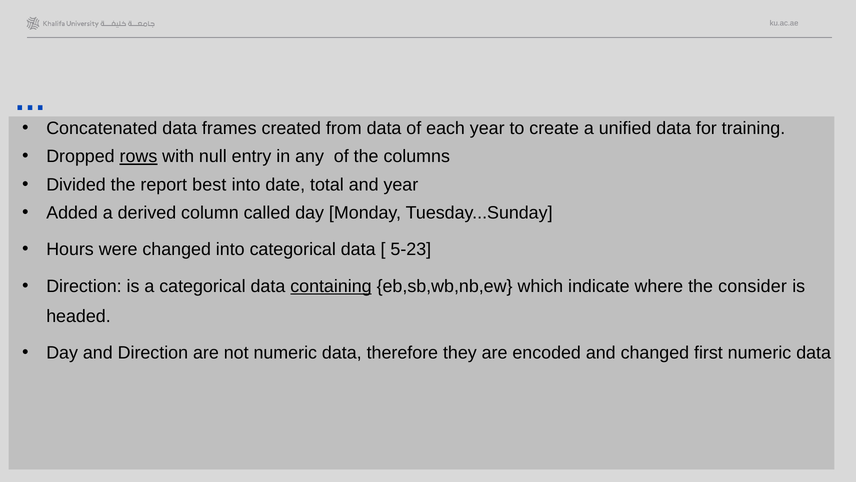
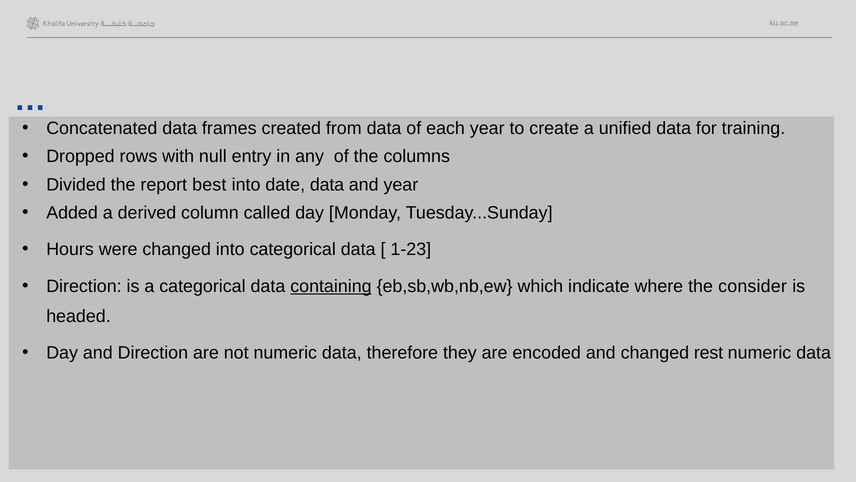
rows underline: present -> none
date total: total -> data
5-23: 5-23 -> 1-23
first: first -> rest
